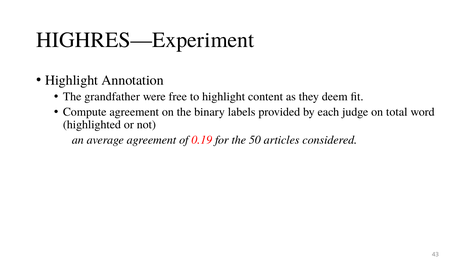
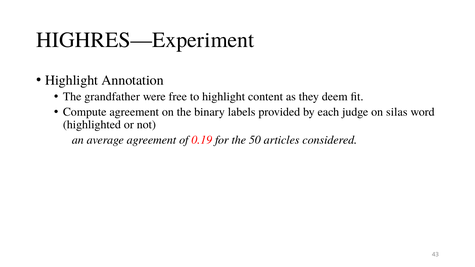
total: total -> silas
